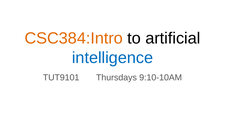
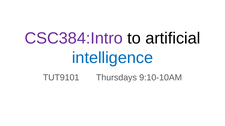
CSC384:Intro colour: orange -> purple
